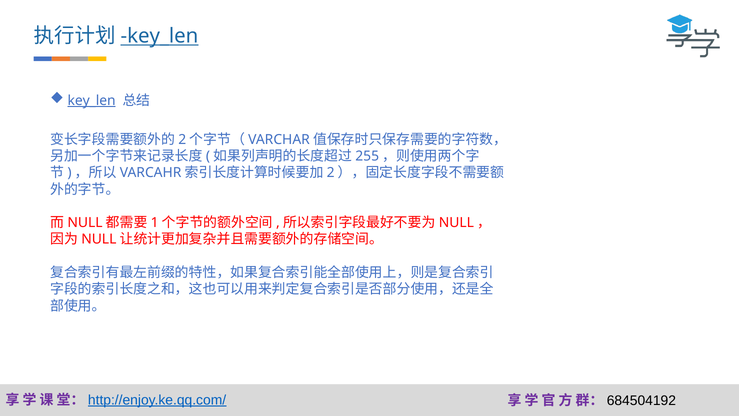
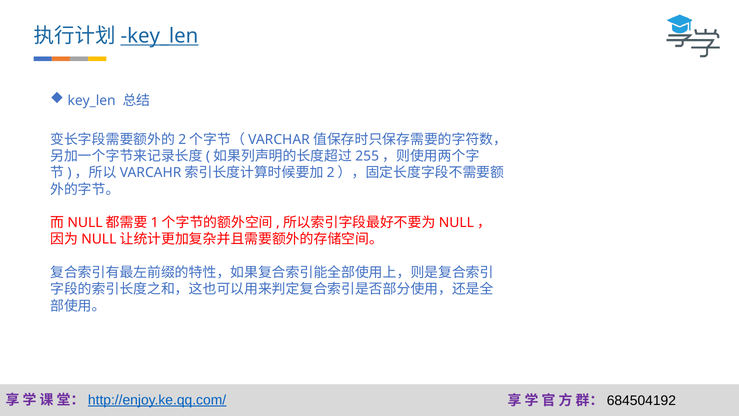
key_len at (92, 100) underline: present -> none
